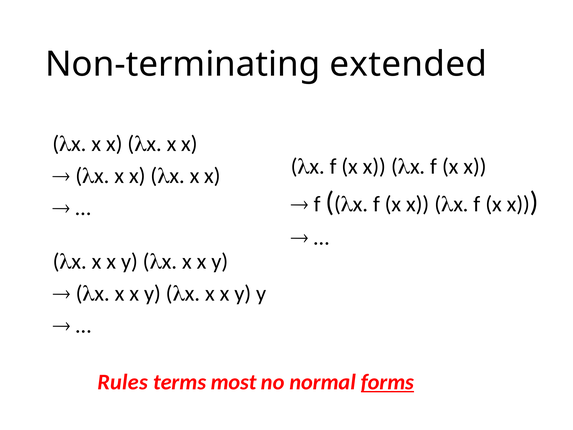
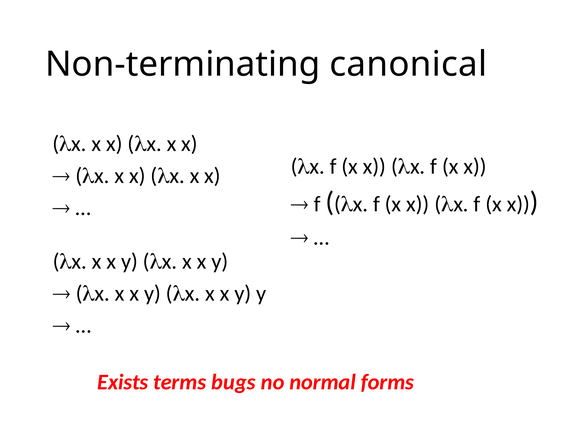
extended: extended -> canonical
Rules: Rules -> Exists
most: most -> bugs
forms underline: present -> none
